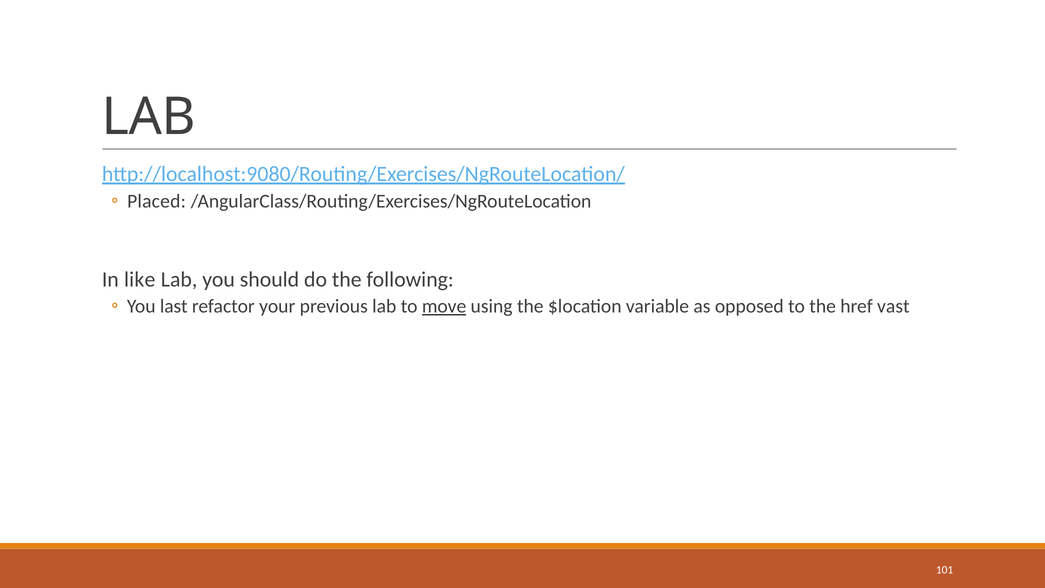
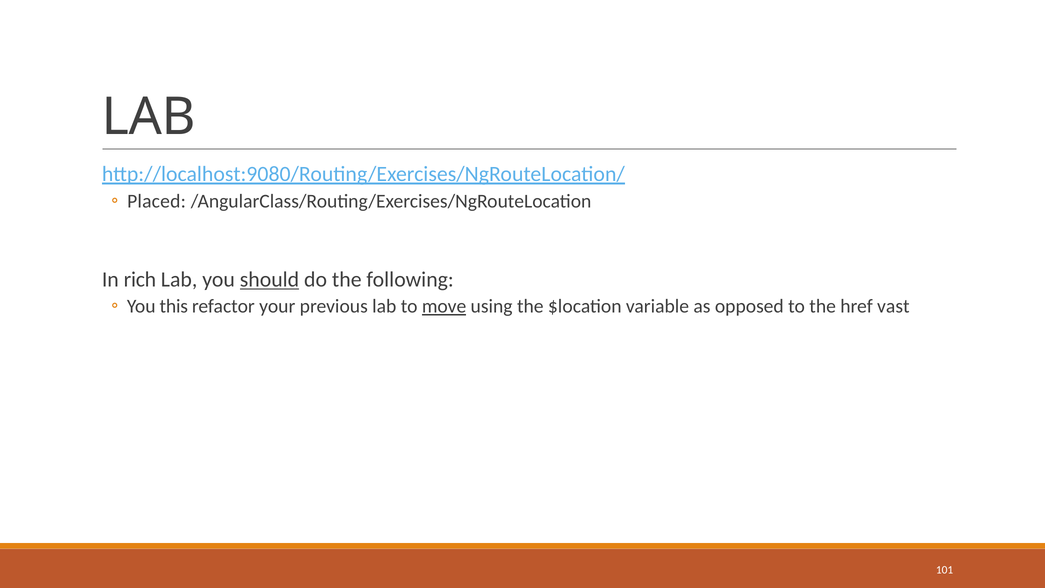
like: like -> rich
should underline: none -> present
last: last -> this
